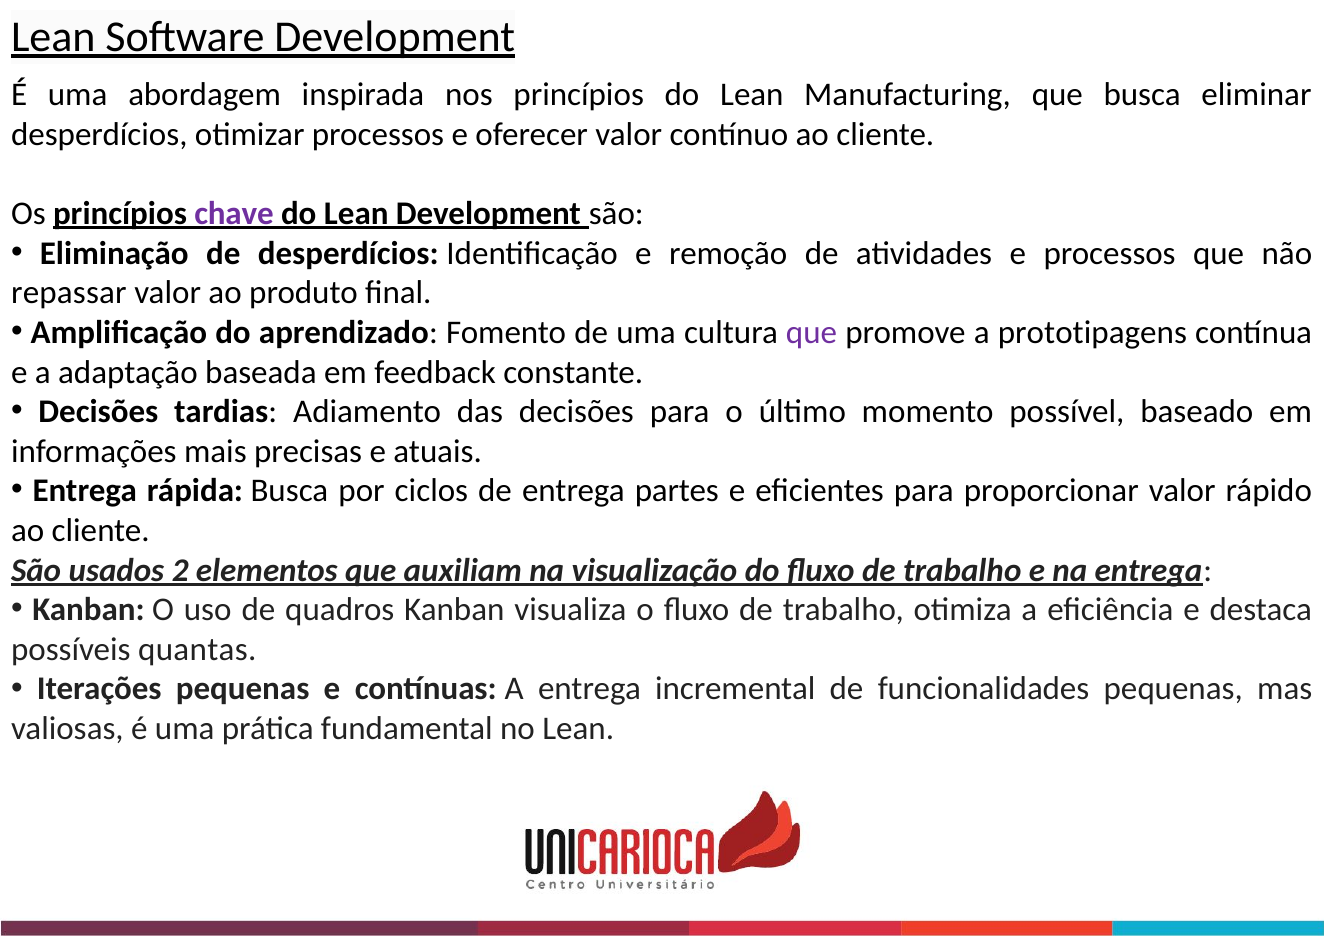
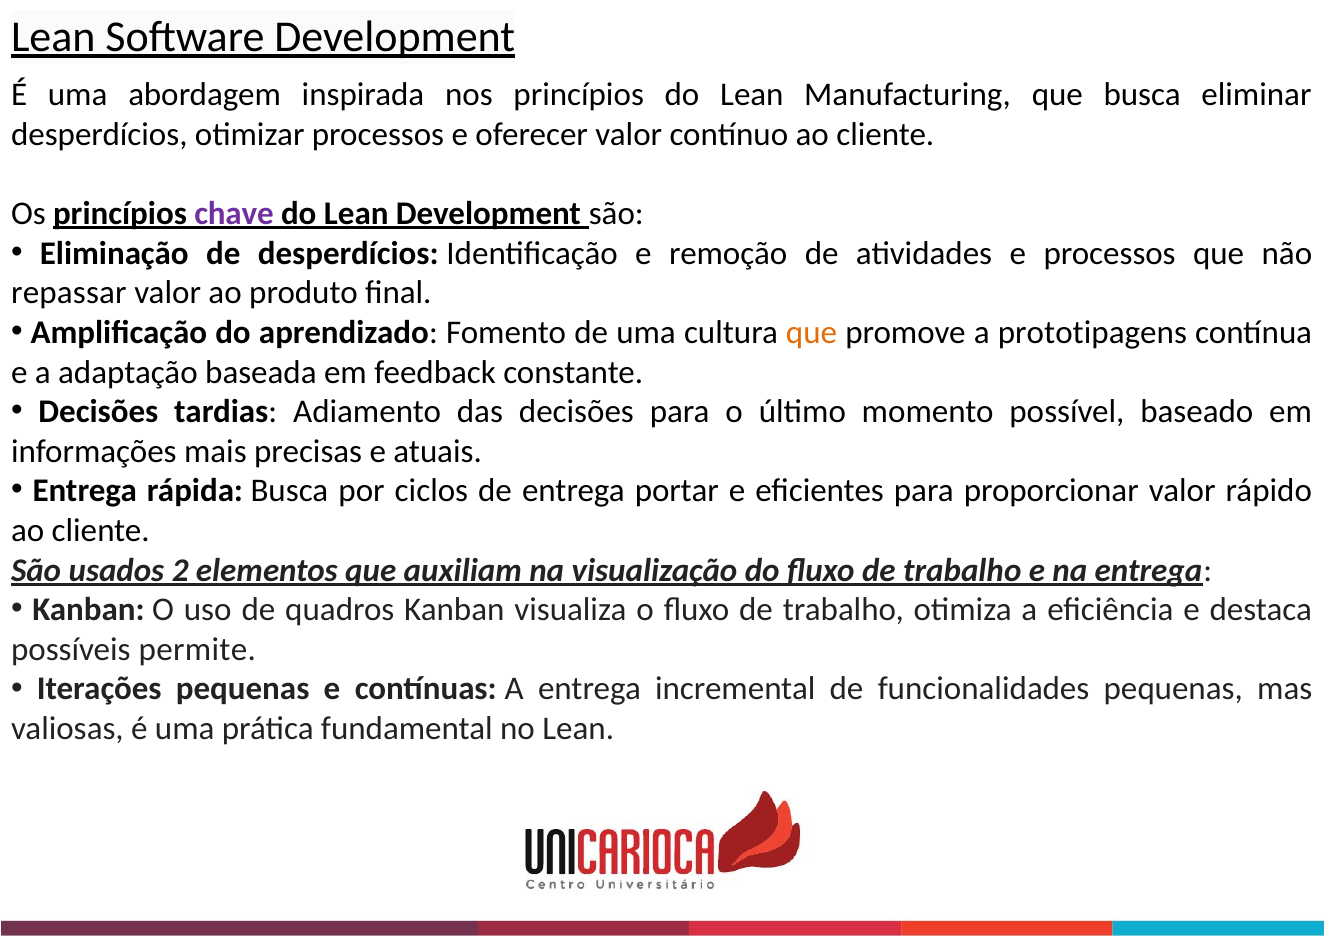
que at (811, 333) colour: purple -> orange
partes: partes -> portar
quantas: quantas -> permite
